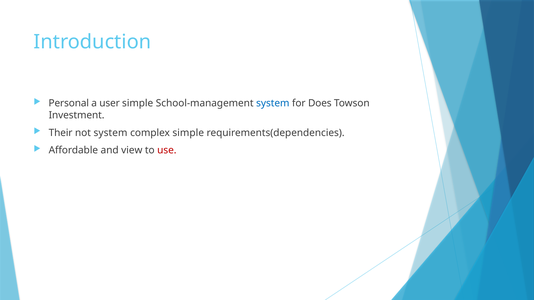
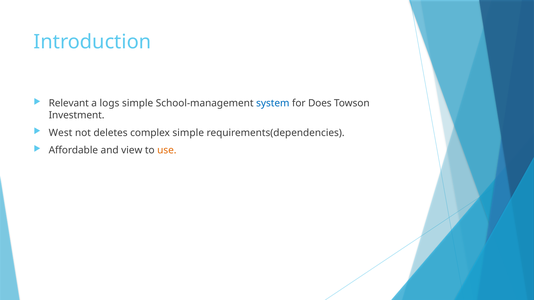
Personal: Personal -> Relevant
user: user -> logs
Their: Their -> West
not system: system -> deletes
use colour: red -> orange
